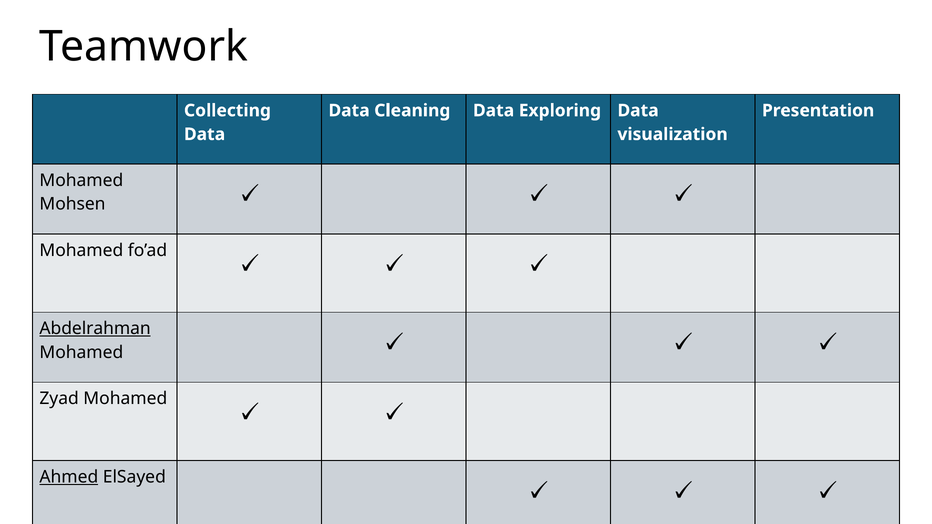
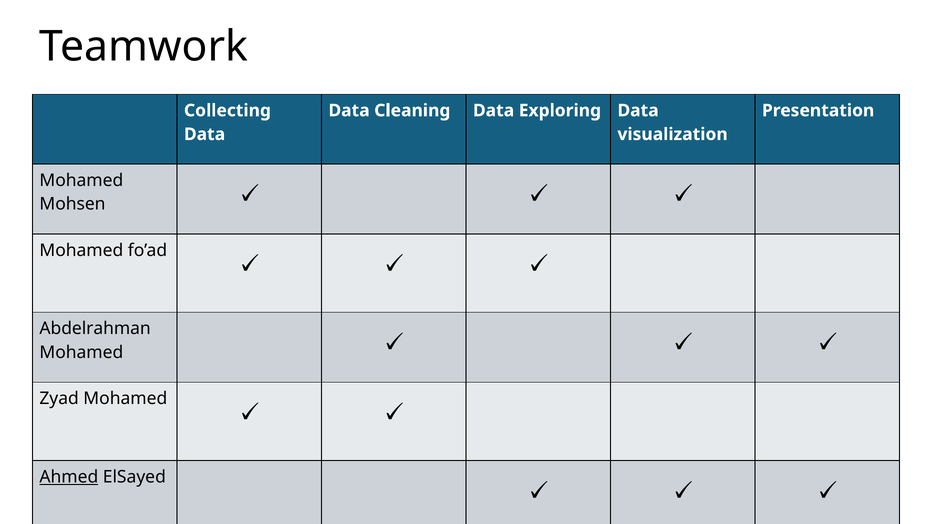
Abdelrahman underline: present -> none
